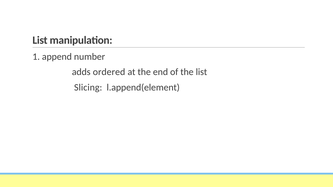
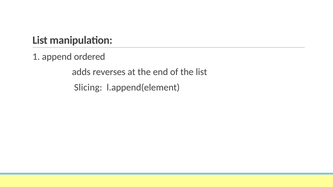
number: number -> ordered
ordered: ordered -> reverses
